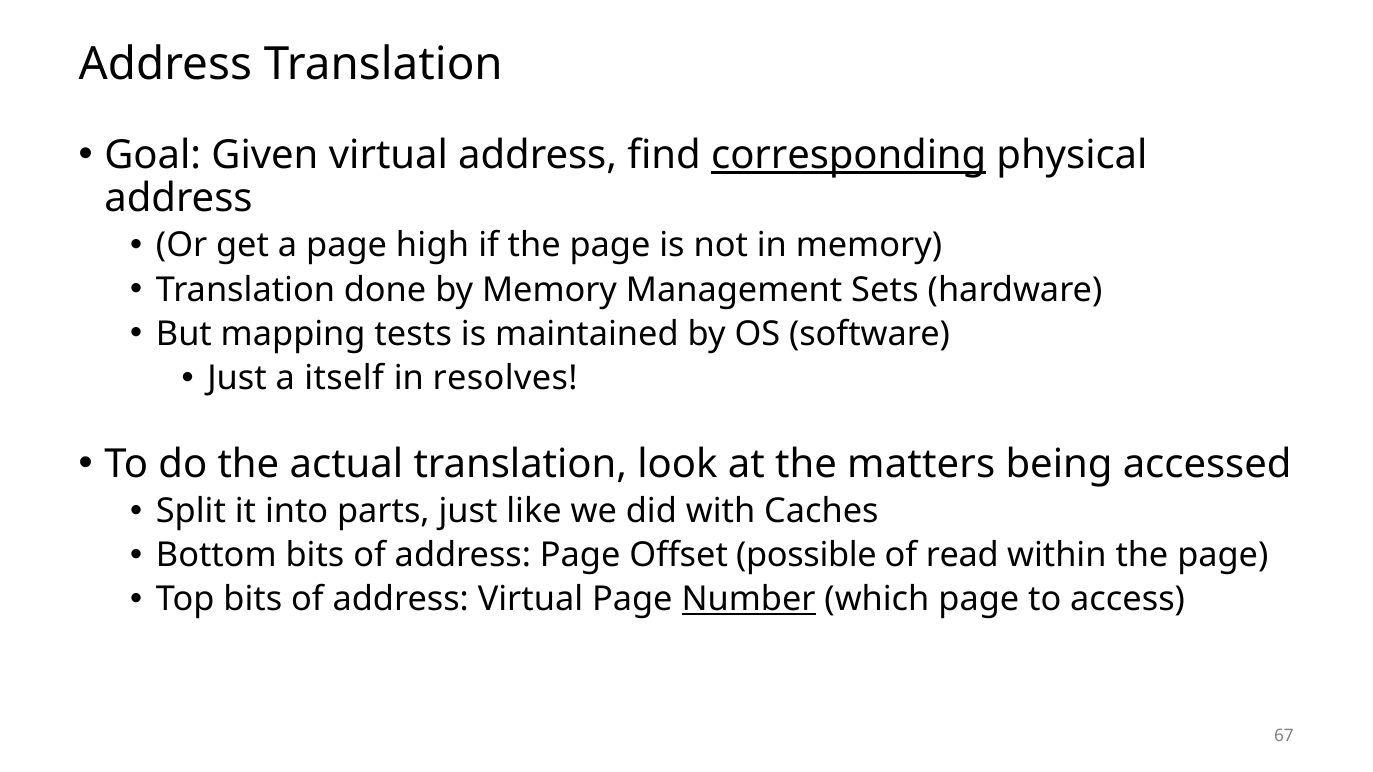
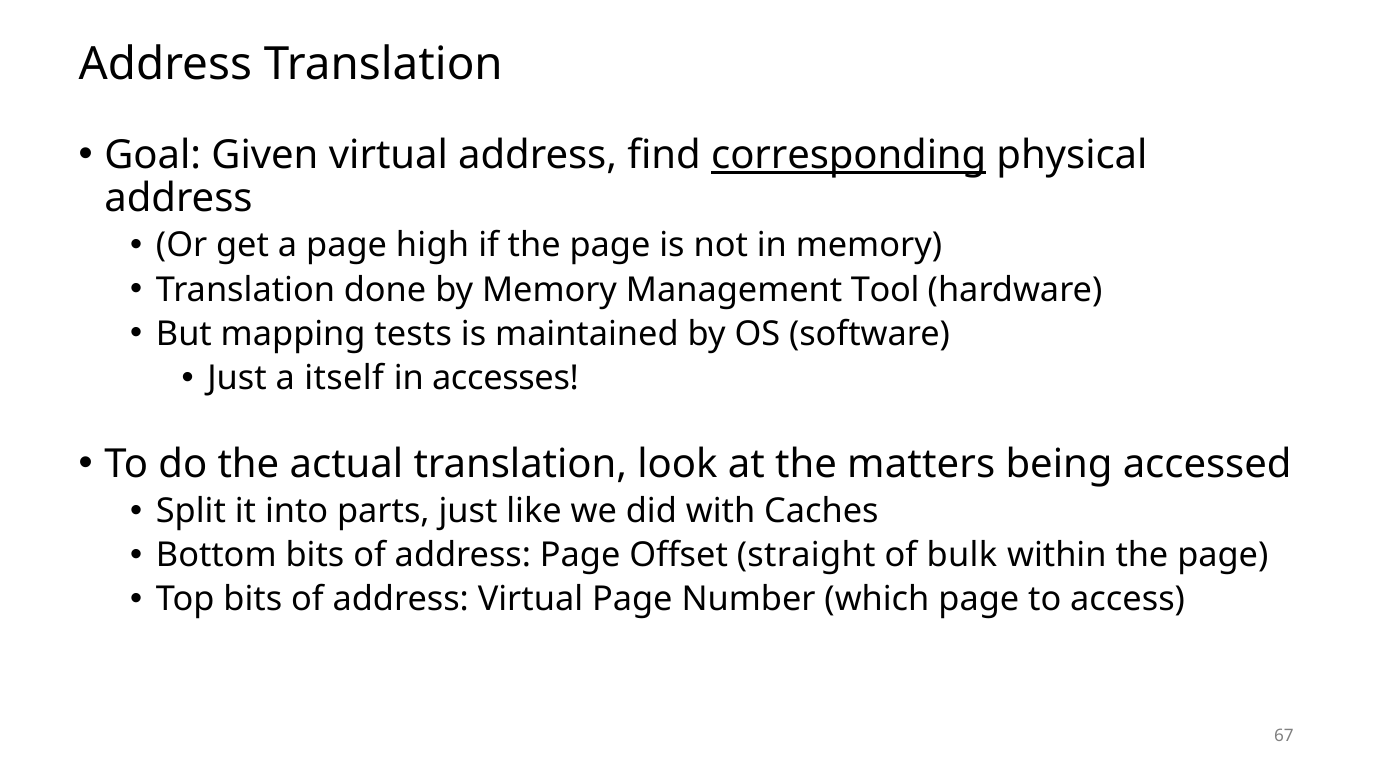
Sets: Sets -> Tool
resolves: resolves -> accesses
possible: possible -> straight
read: read -> bulk
Number underline: present -> none
